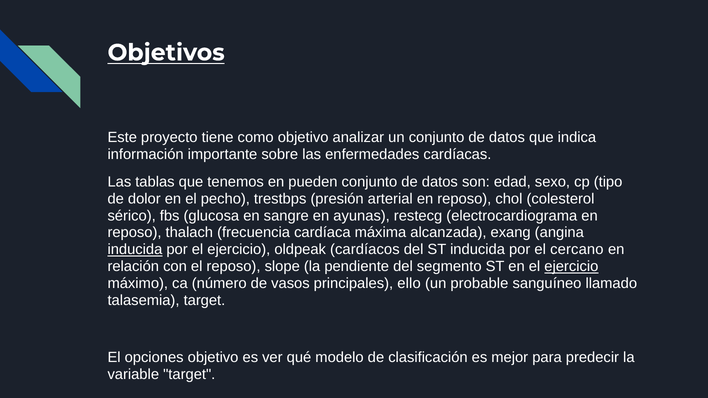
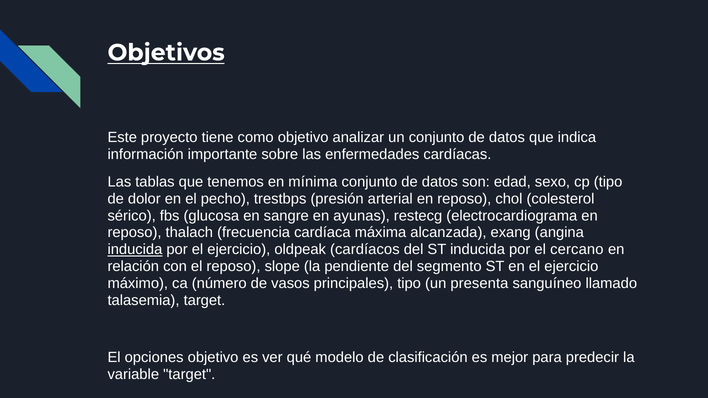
pueden: pueden -> mínima
ejercicio at (571, 267) underline: present -> none
principales ello: ello -> tipo
probable: probable -> presenta
